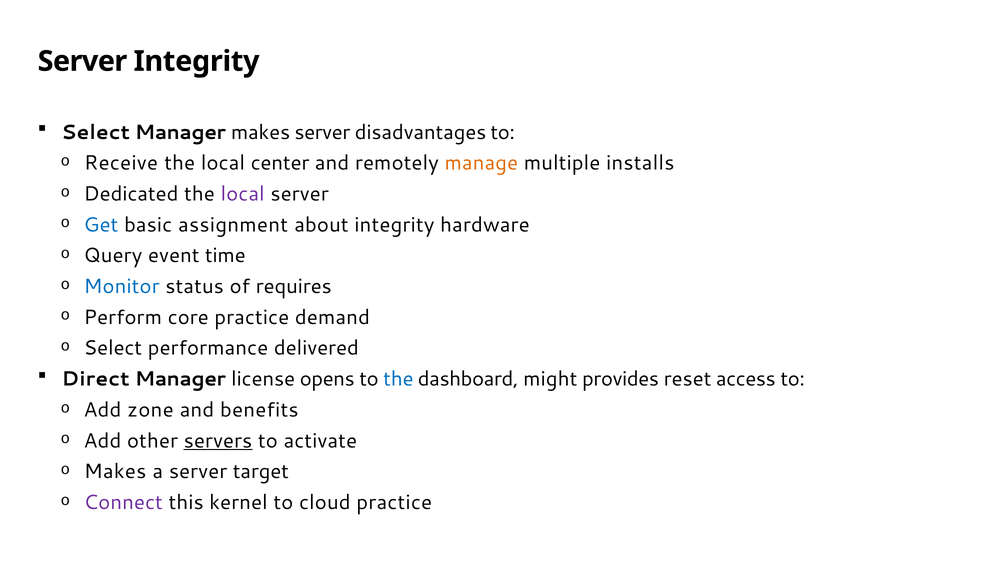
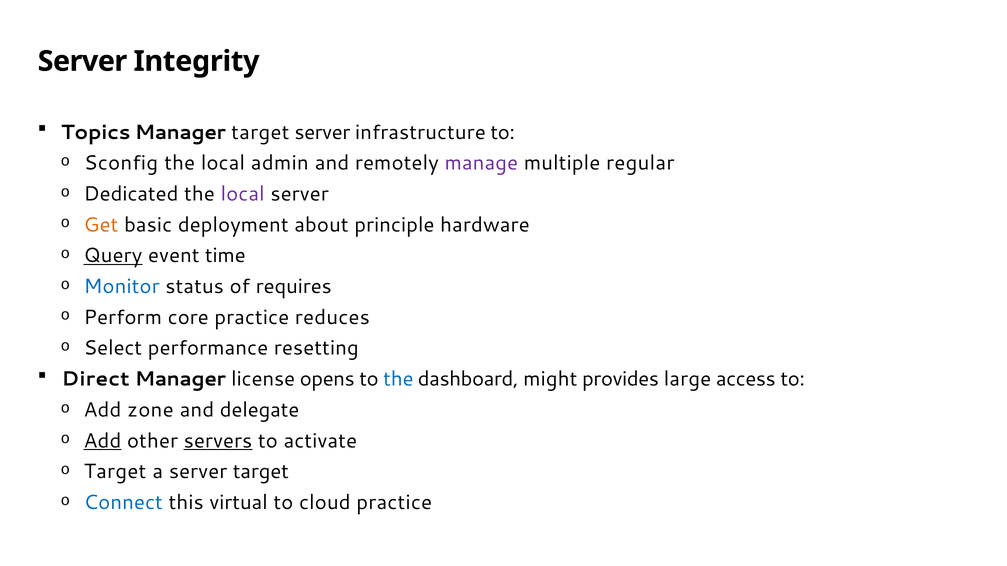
Select at (96, 132): Select -> Topics
Manager makes: makes -> target
disadvantages: disadvantages -> infrastructure
Receive: Receive -> Sconfig
center: center -> admin
manage colour: orange -> purple
installs: installs -> regular
Get colour: blue -> orange
assignment: assignment -> deployment
about integrity: integrity -> principle
Query underline: none -> present
demand: demand -> reduces
delivered: delivered -> resetting
reset: reset -> large
benefits: benefits -> delegate
Add at (102, 441) underline: none -> present
Makes at (115, 472): Makes -> Target
Connect colour: purple -> blue
kernel: kernel -> virtual
